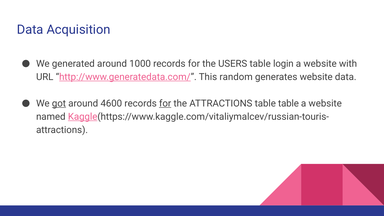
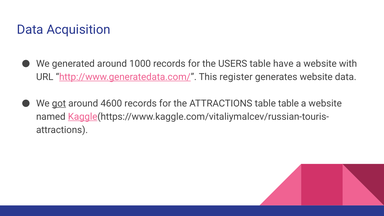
login: login -> have
random: random -> register
for at (165, 103) underline: present -> none
